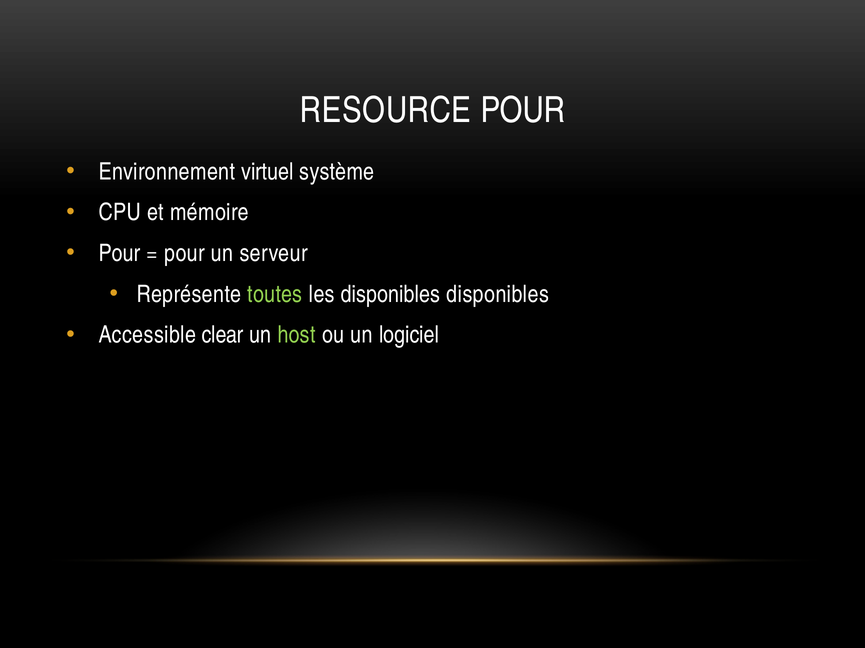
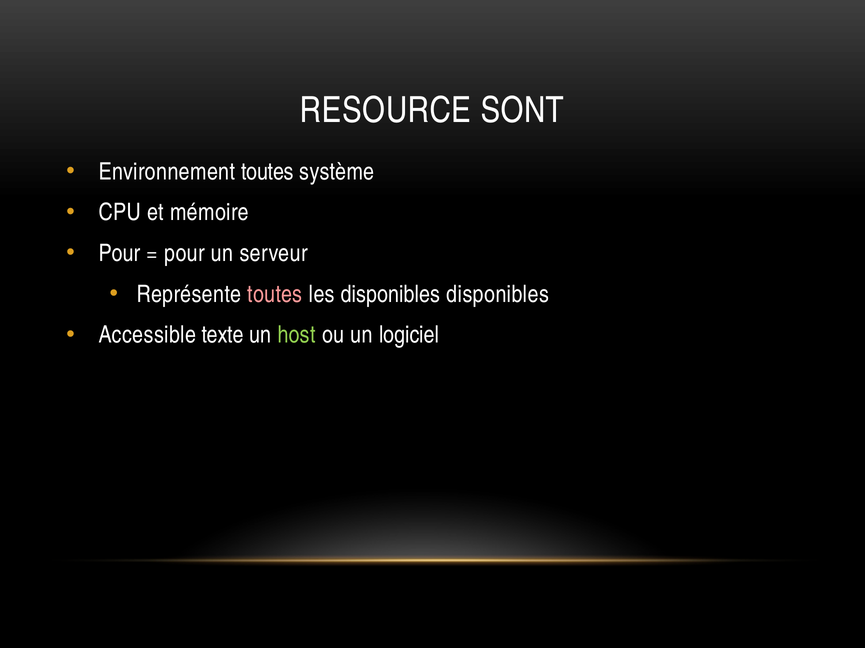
RESOURCE POUR: POUR -> SONT
Environnement virtuel: virtuel -> toutes
toutes at (275, 295) colour: light green -> pink
clear: clear -> texte
